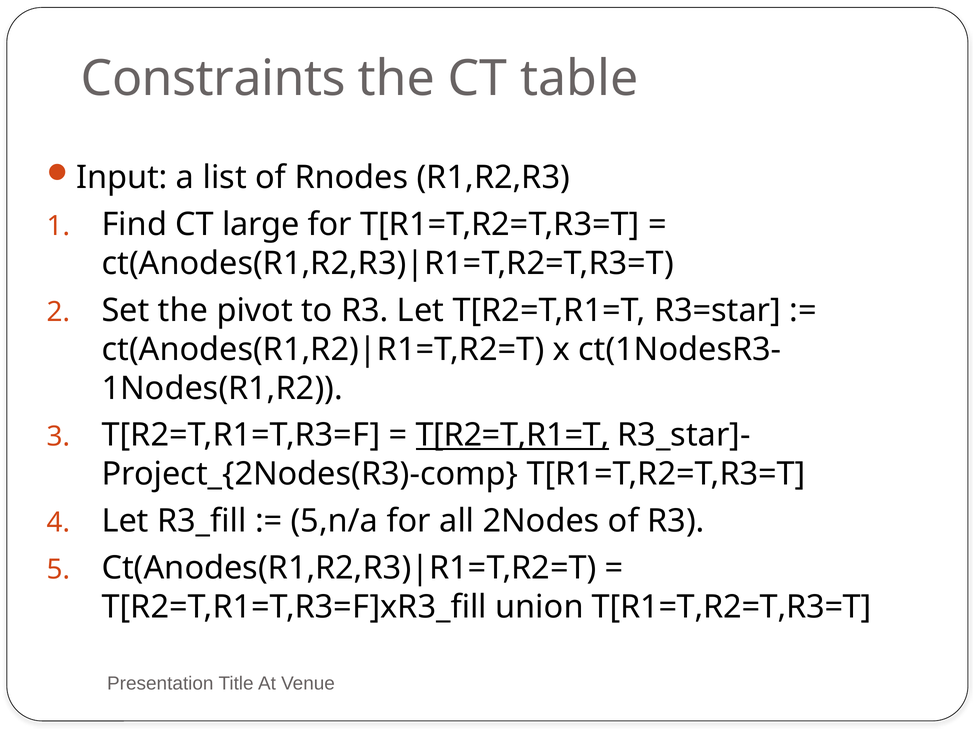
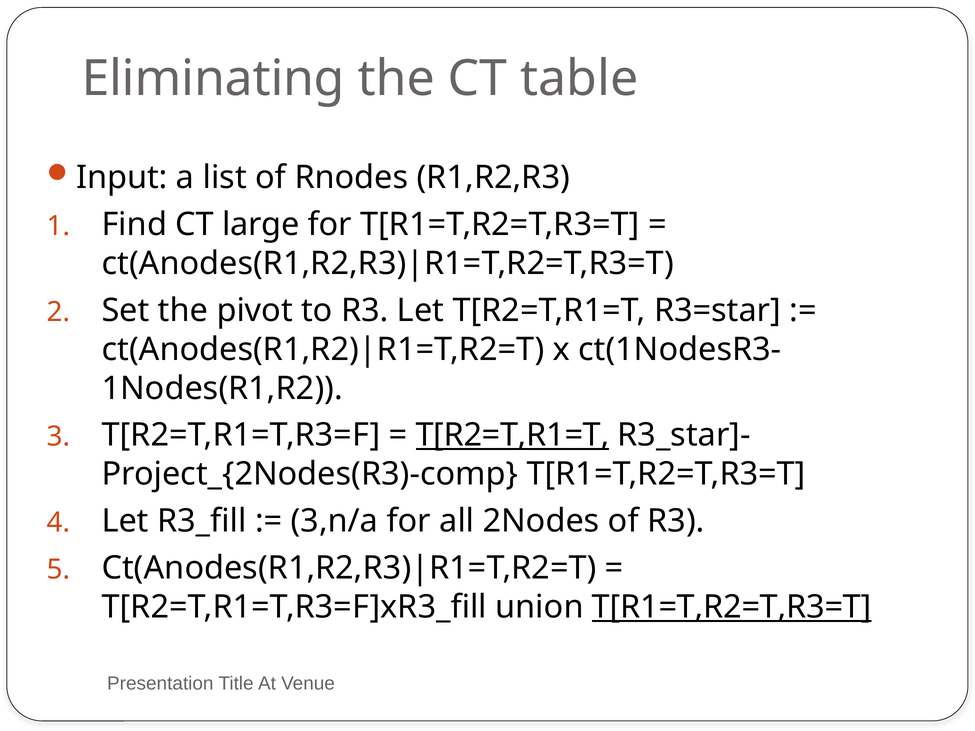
Constraints: Constraints -> Eliminating
5,n/a: 5,n/a -> 3,n/a
T[R1=T,R2=T,R3=T at (732, 607) underline: none -> present
